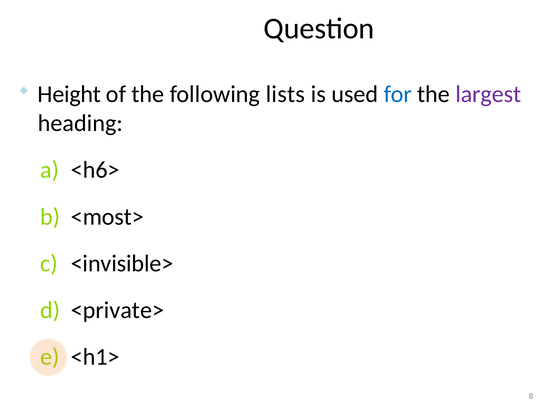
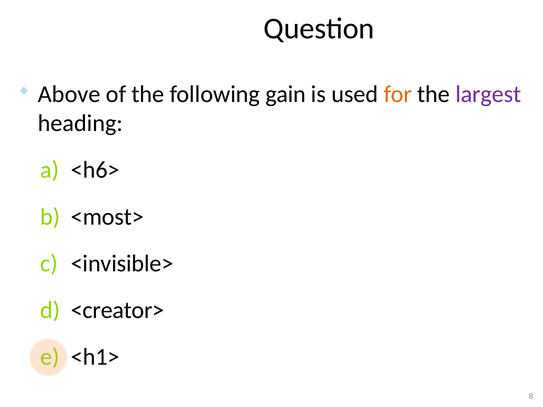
Height: Height -> Above
lists: lists -> gain
for colour: blue -> orange
<private>: <private> -> <creator>
